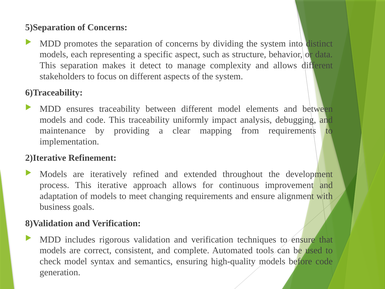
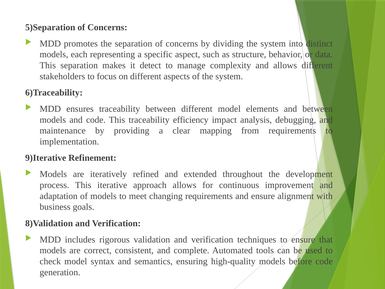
uniformly: uniformly -> efficiency
2)Iterative: 2)Iterative -> 9)Iterative
